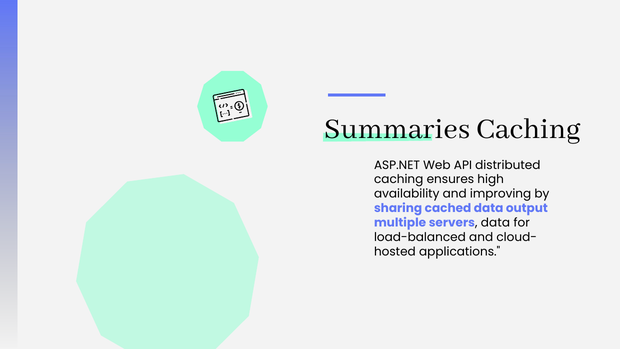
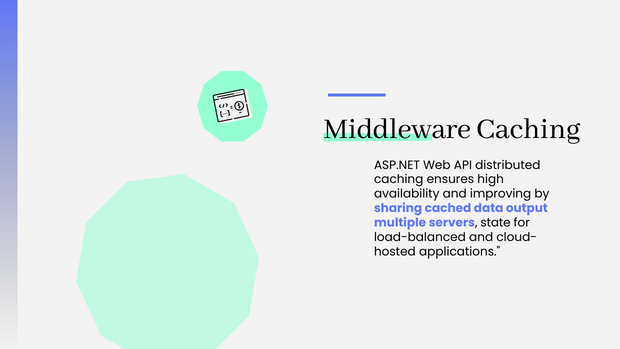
Summaries: Summaries -> Middleware
servers data: data -> state
